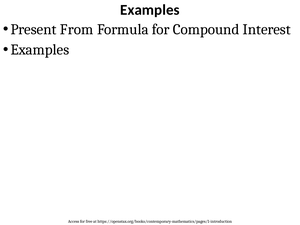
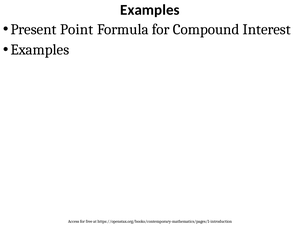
From: From -> Point
